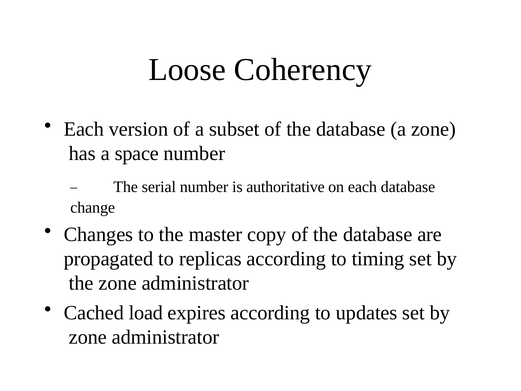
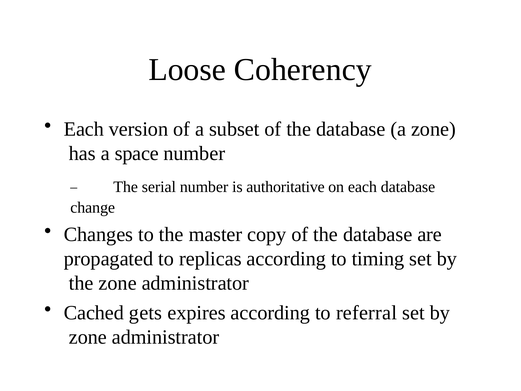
load: load -> gets
updates: updates -> referral
